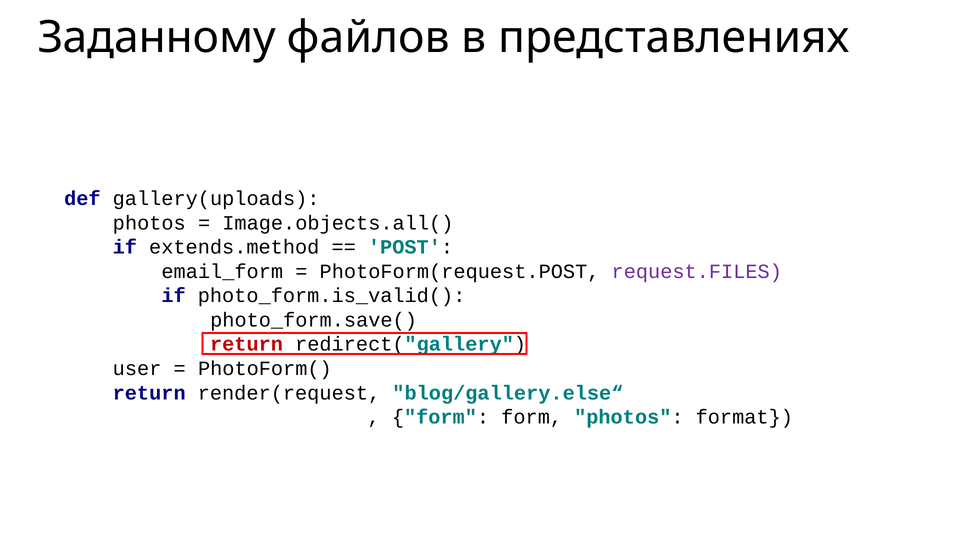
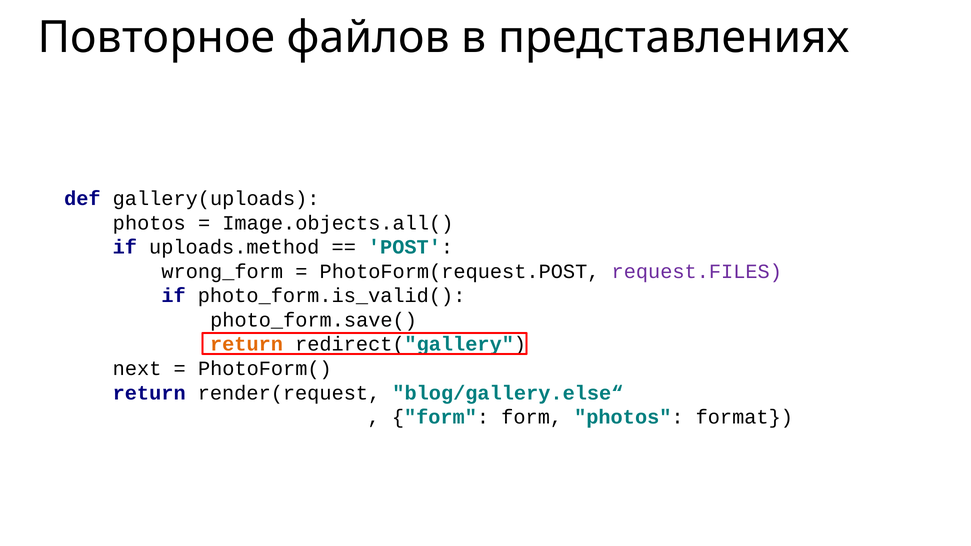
Заданному: Заданному -> Повторное
extends.method: extends.method -> uploads.method
email_form: email_form -> wrong_form
return at (247, 344) colour: red -> orange
user: user -> next
